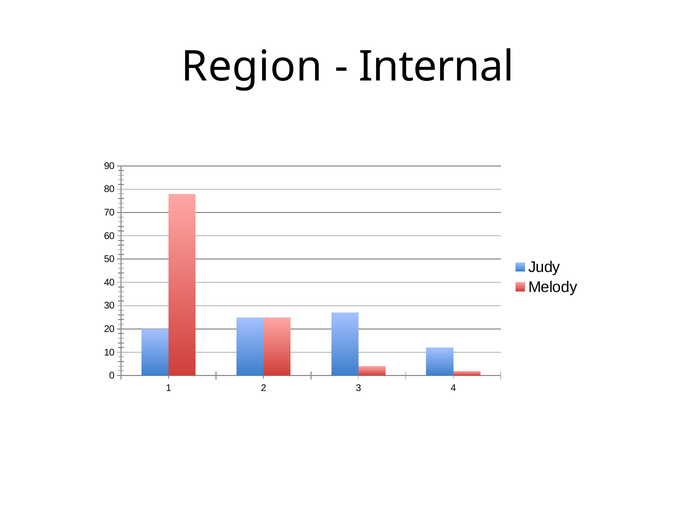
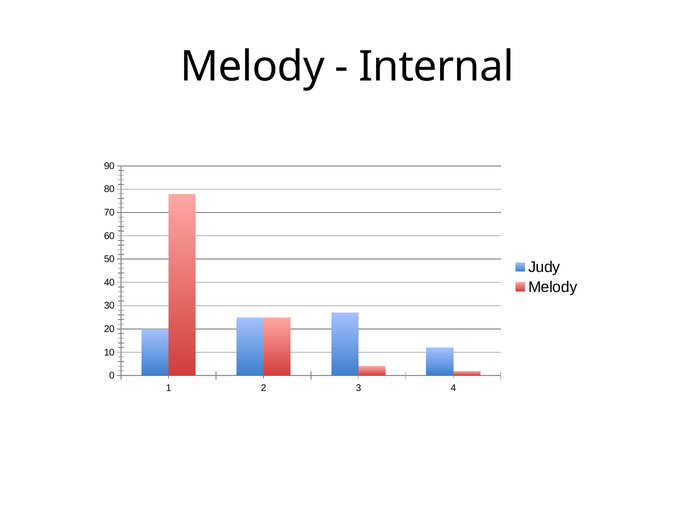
Region at (252, 67): Region -> Melody
